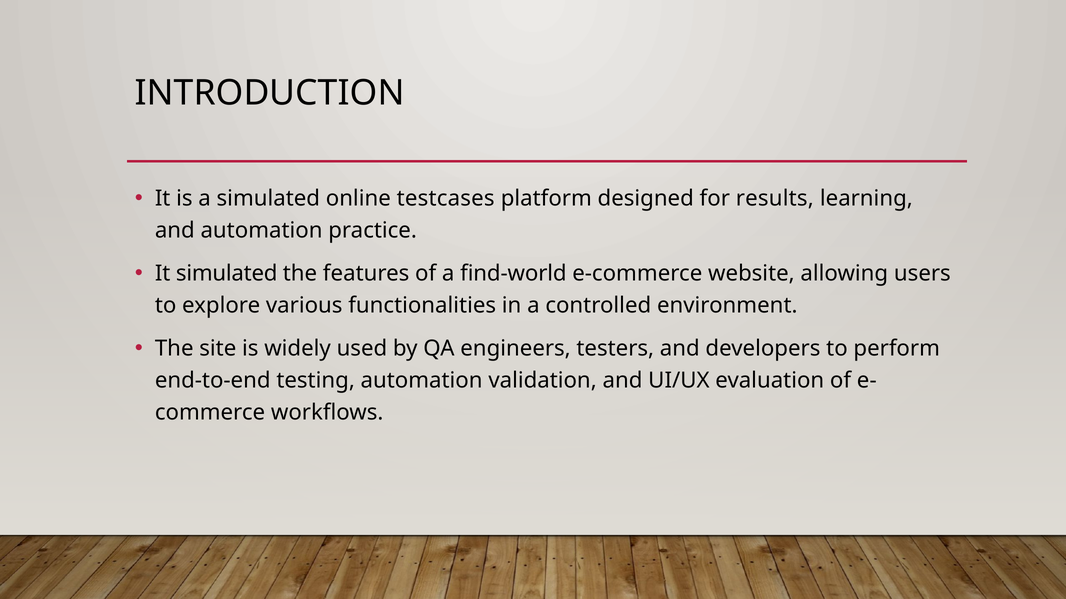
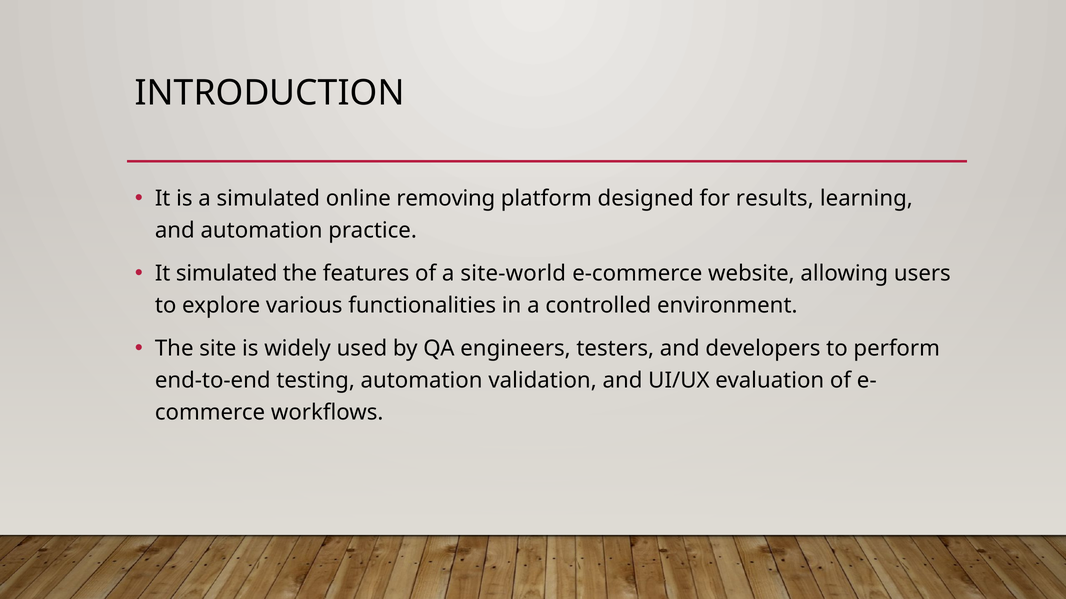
testcases: testcases -> removing
find-world: find-world -> site-world
